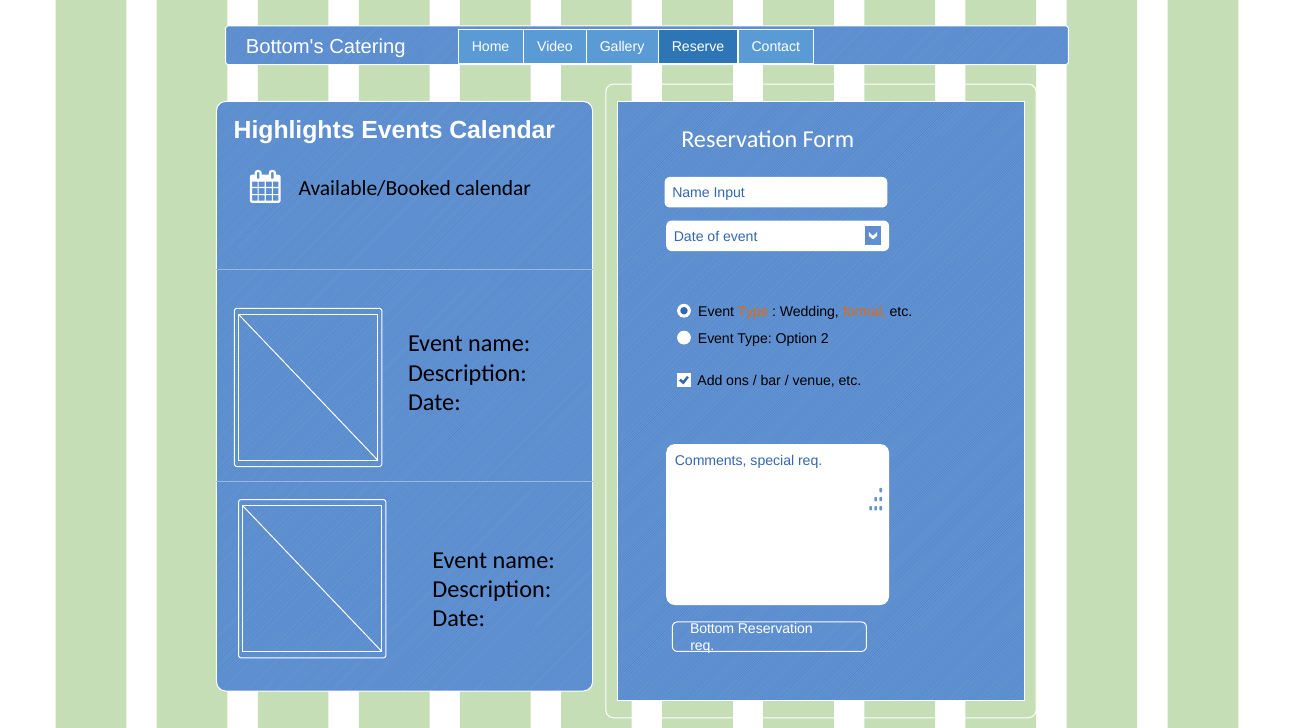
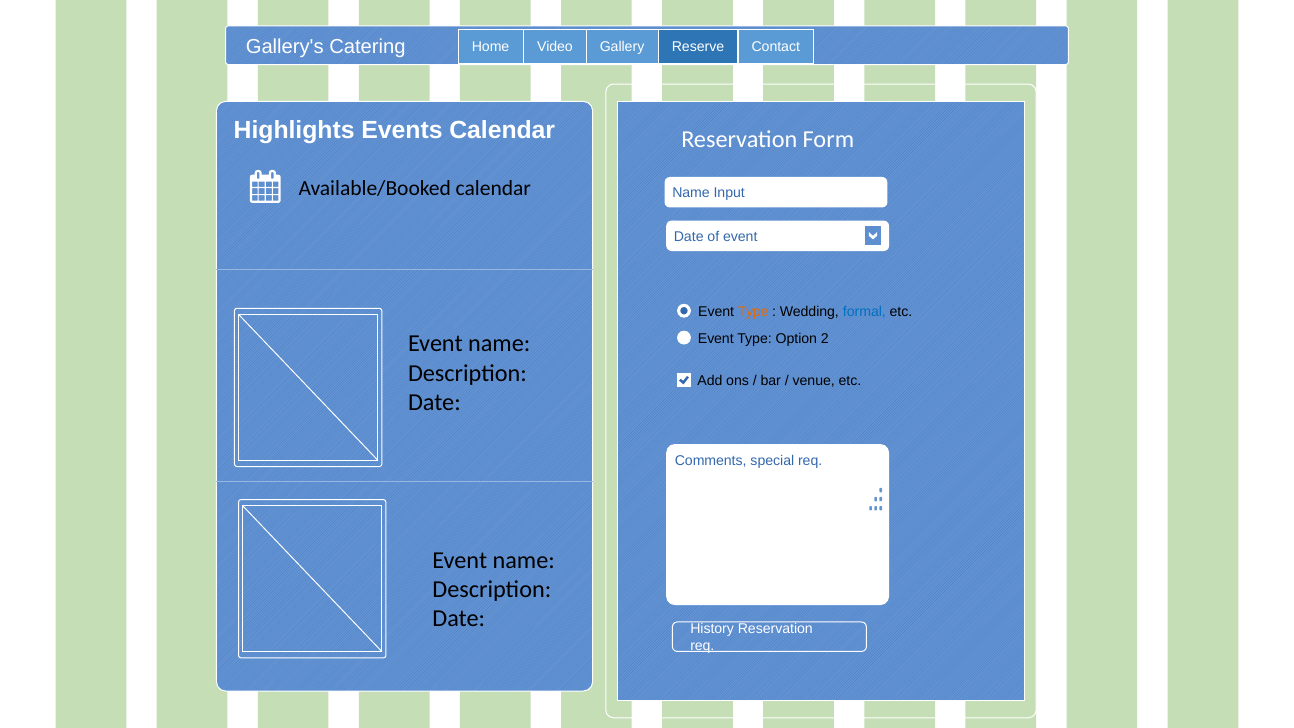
Bottom's: Bottom's -> Gallery's
formal colour: orange -> blue
Bottom: Bottom -> History
